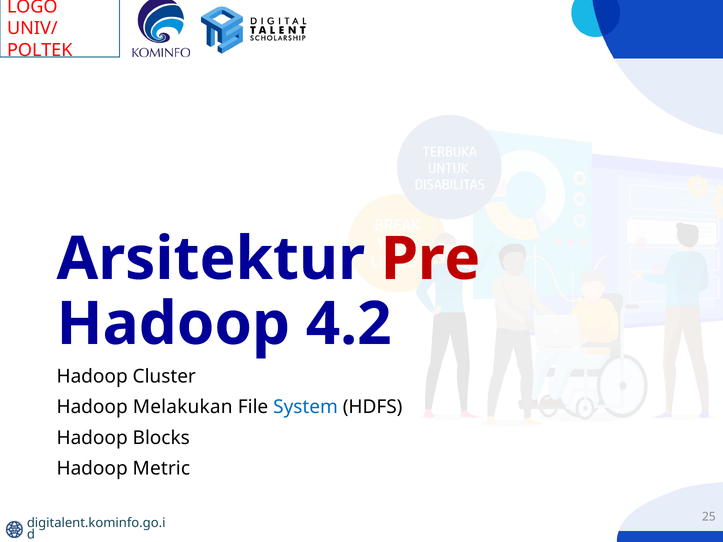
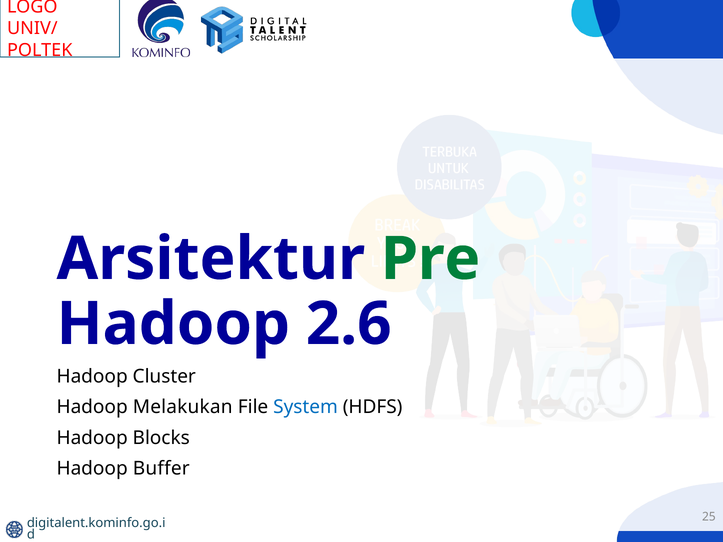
Pre colour: red -> green
4.2: 4.2 -> 2.6
Metric: Metric -> Buffer
